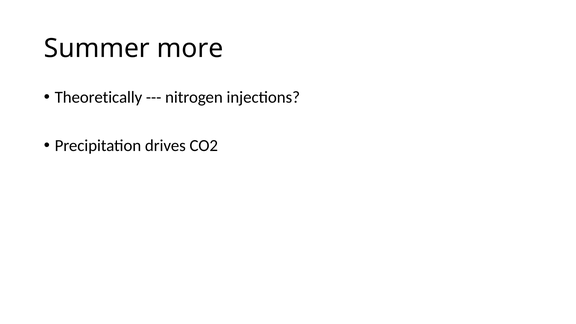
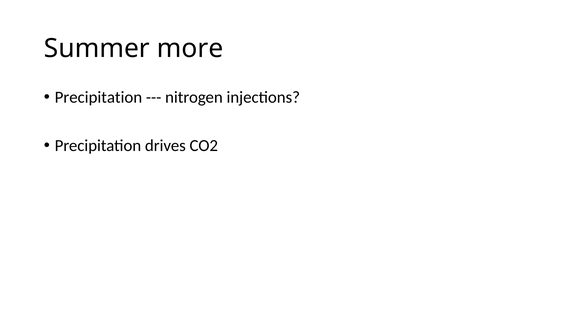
Theoretically at (98, 97): Theoretically -> Precipitation
